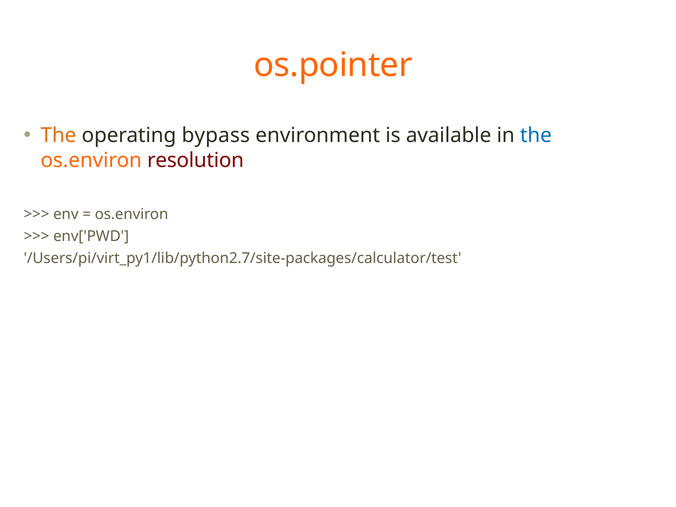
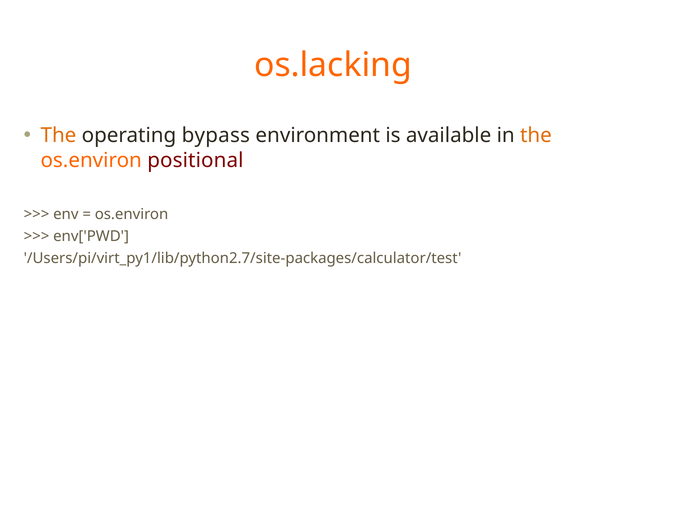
os.pointer: os.pointer -> os.lacking
the at (536, 136) colour: blue -> orange
resolution: resolution -> positional
